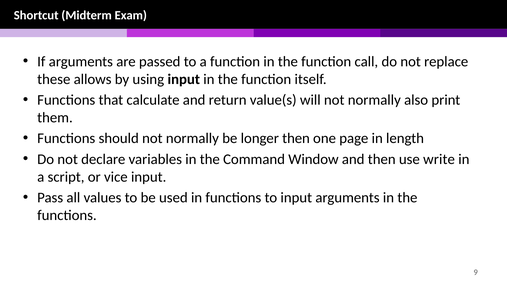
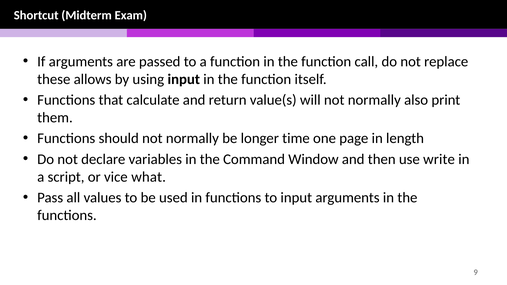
longer then: then -> time
vice input: input -> what
